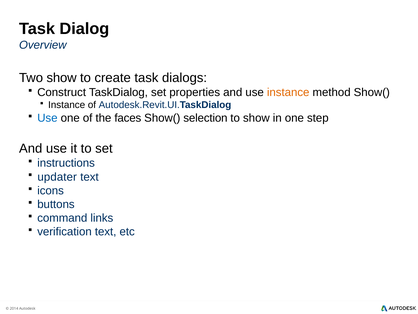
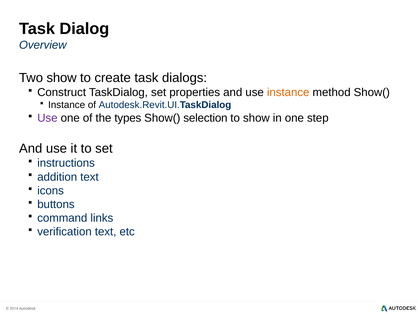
Use at (47, 118) colour: blue -> purple
faces: faces -> types
updater: updater -> addition
